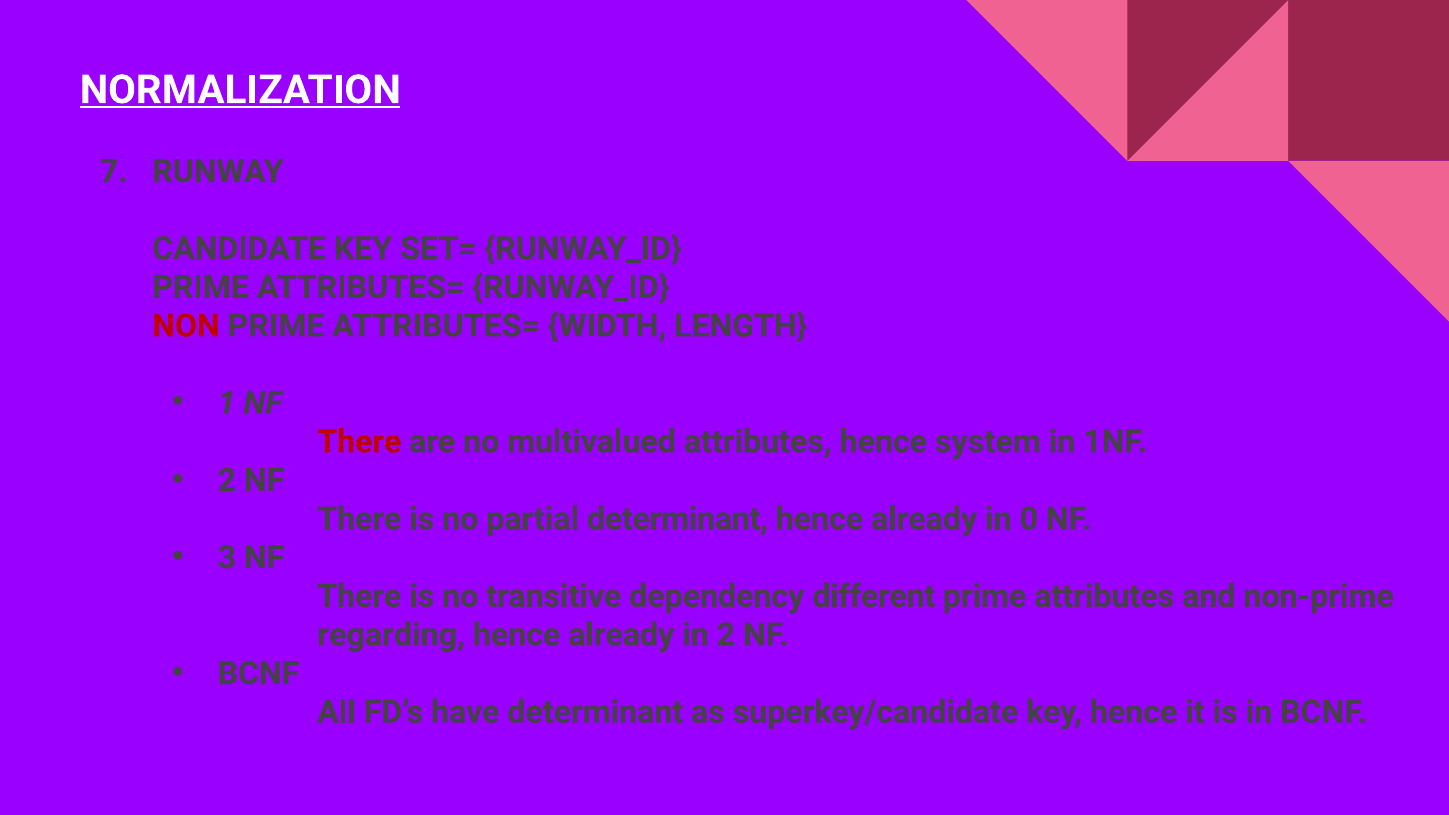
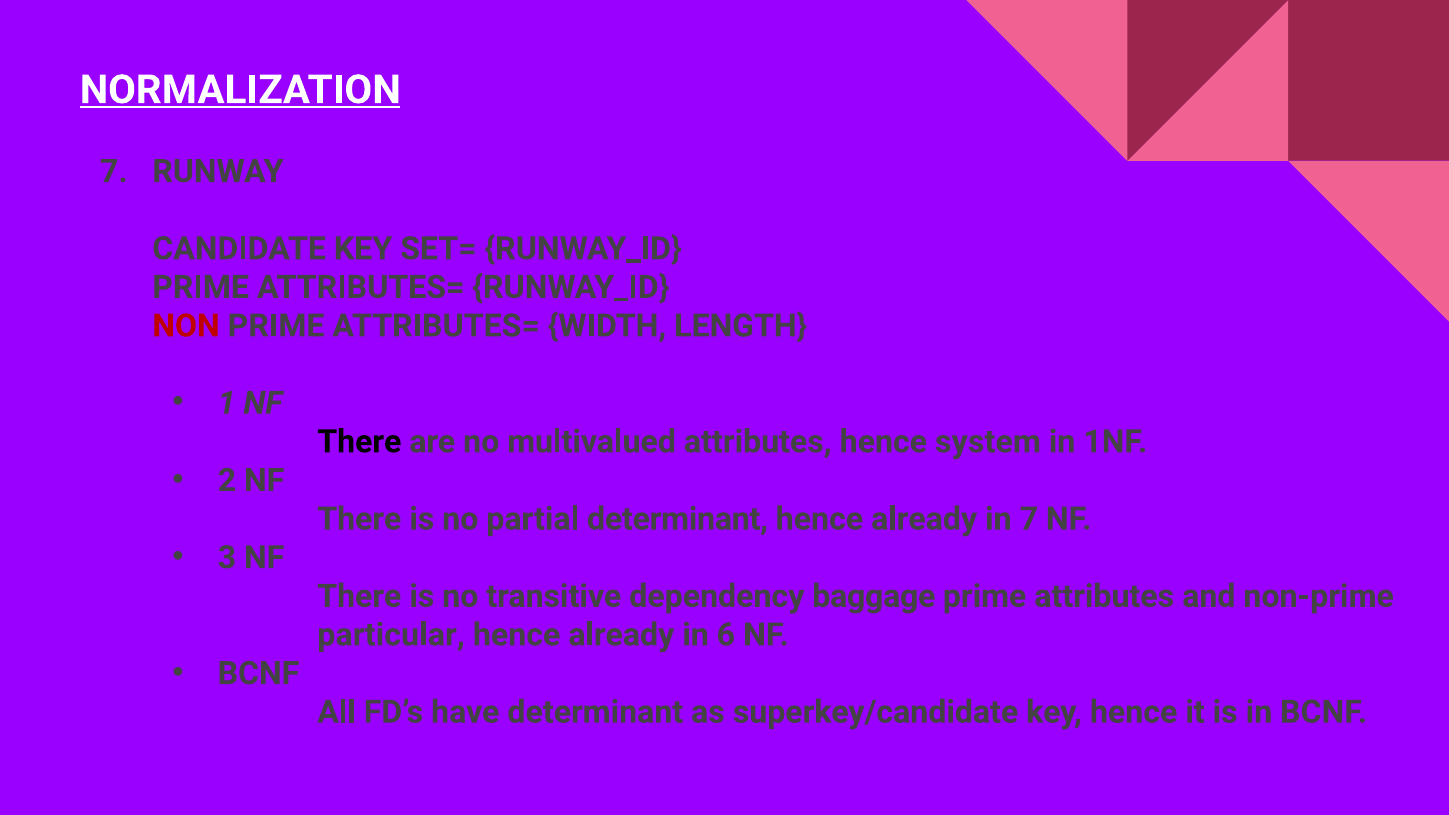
There at (359, 442) colour: red -> black
in 0: 0 -> 7
different: different -> baggage
regarding: regarding -> particular
in 2: 2 -> 6
